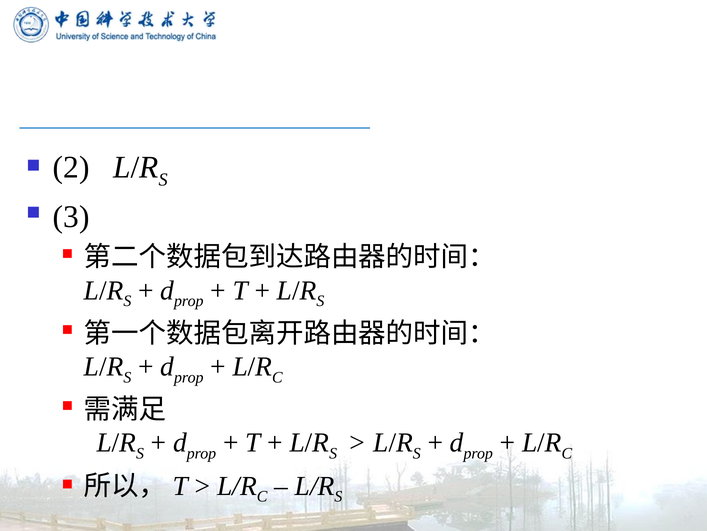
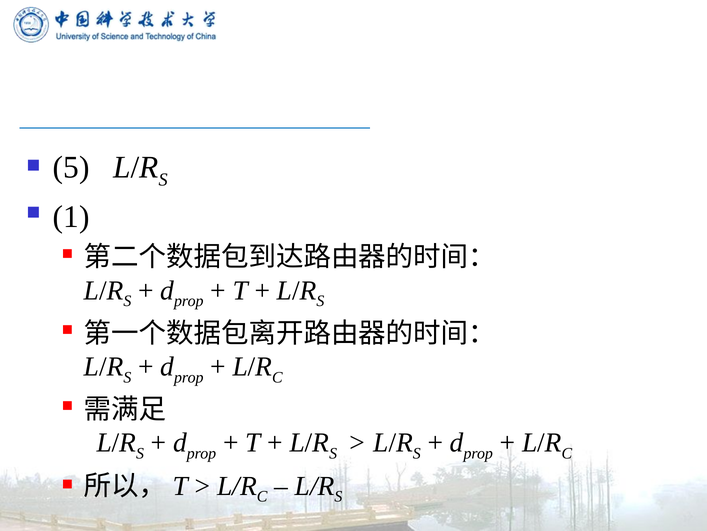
2: 2 -> 5
3: 3 -> 1
